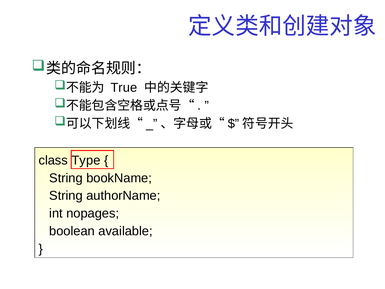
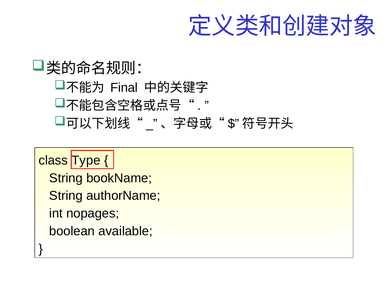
True: True -> Final
